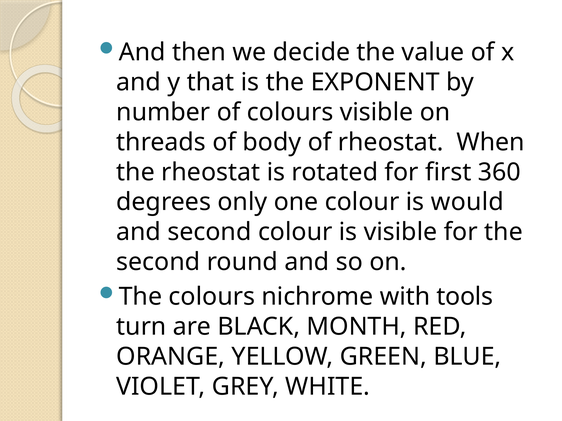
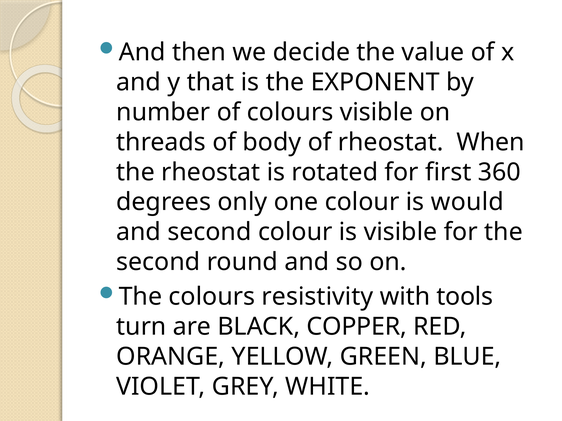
nichrome: nichrome -> resistivity
MONTH: MONTH -> COPPER
